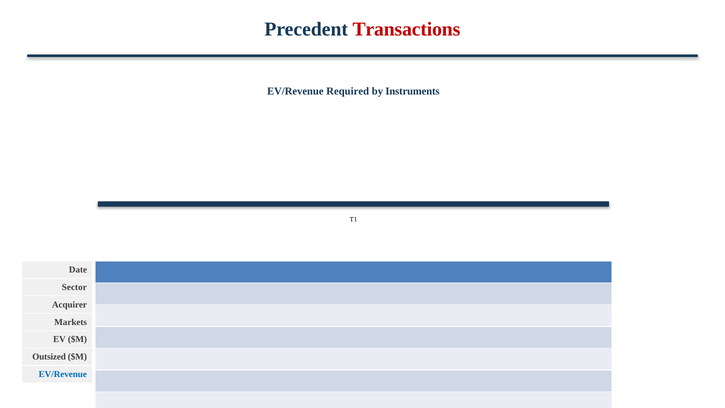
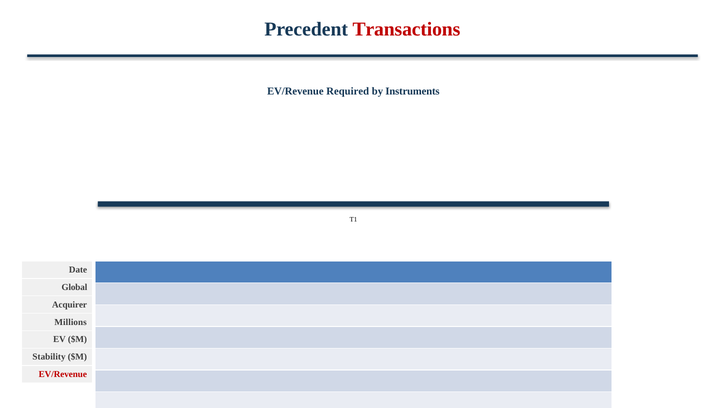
Sector: Sector -> Global
Markets: Markets -> Millions
Outsized: Outsized -> Stability
EV/Revenue at (63, 374) colour: blue -> red
